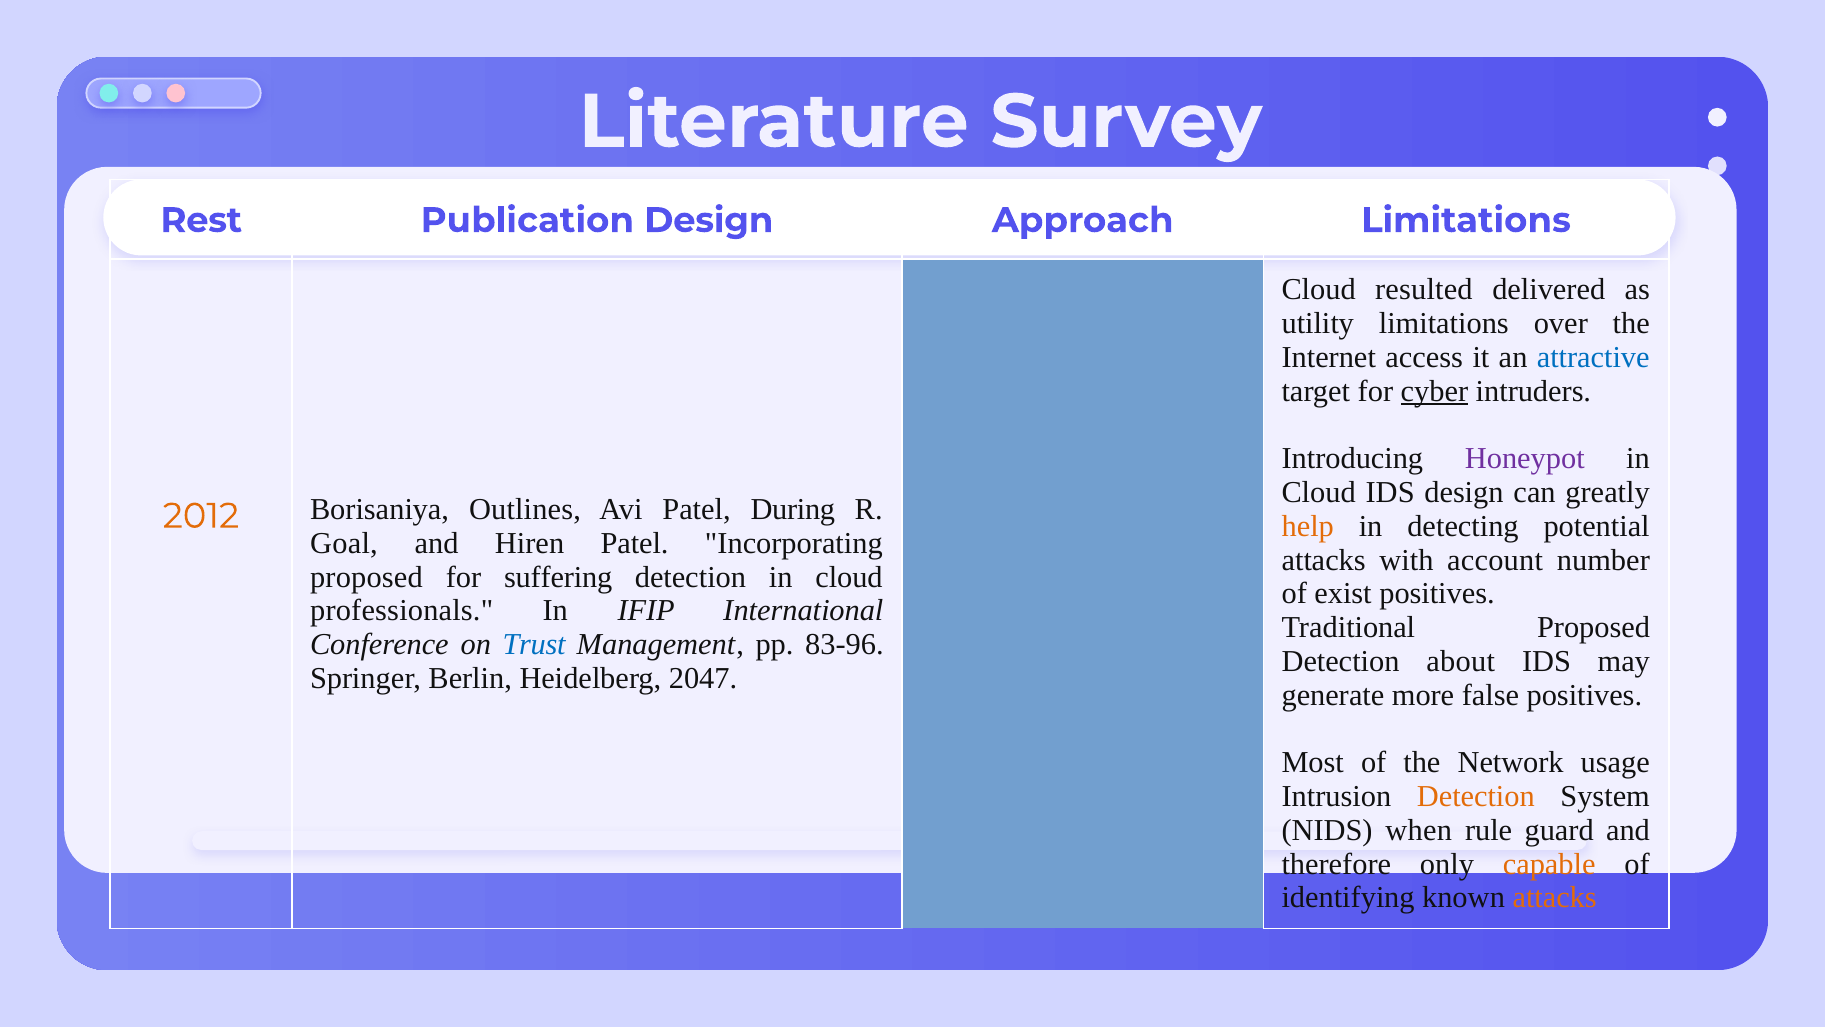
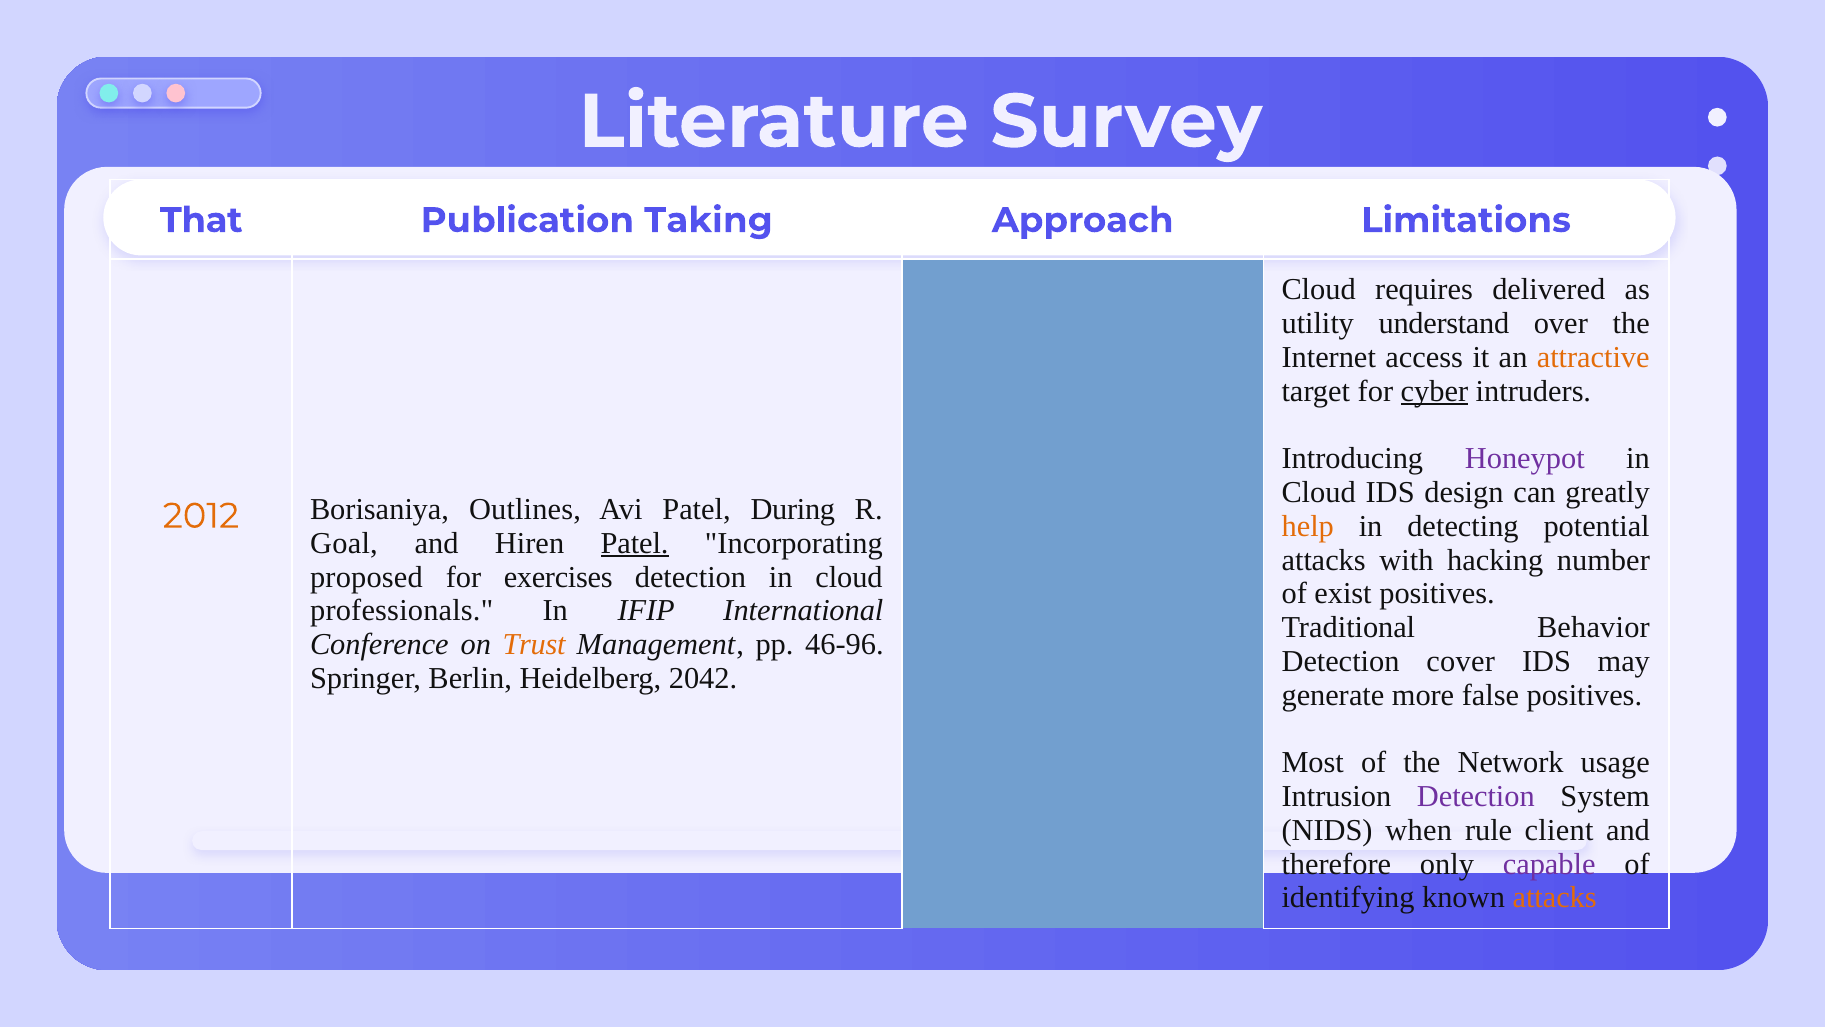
Rest: Rest -> That
Publication Design: Design -> Taking
resulted: resulted -> requires
utility limitations: limitations -> understand
attractive colour: blue -> orange
Patel at (635, 543) underline: none -> present
account: account -> hacking
suffering: suffering -> exercises
Traditional Proposed: Proposed -> Behavior
Trust colour: blue -> orange
83-96: 83-96 -> 46-96
about: about -> cover
2047: 2047 -> 2042
Detection at (1476, 796) colour: orange -> purple
guard: guard -> client
capable colour: orange -> purple
